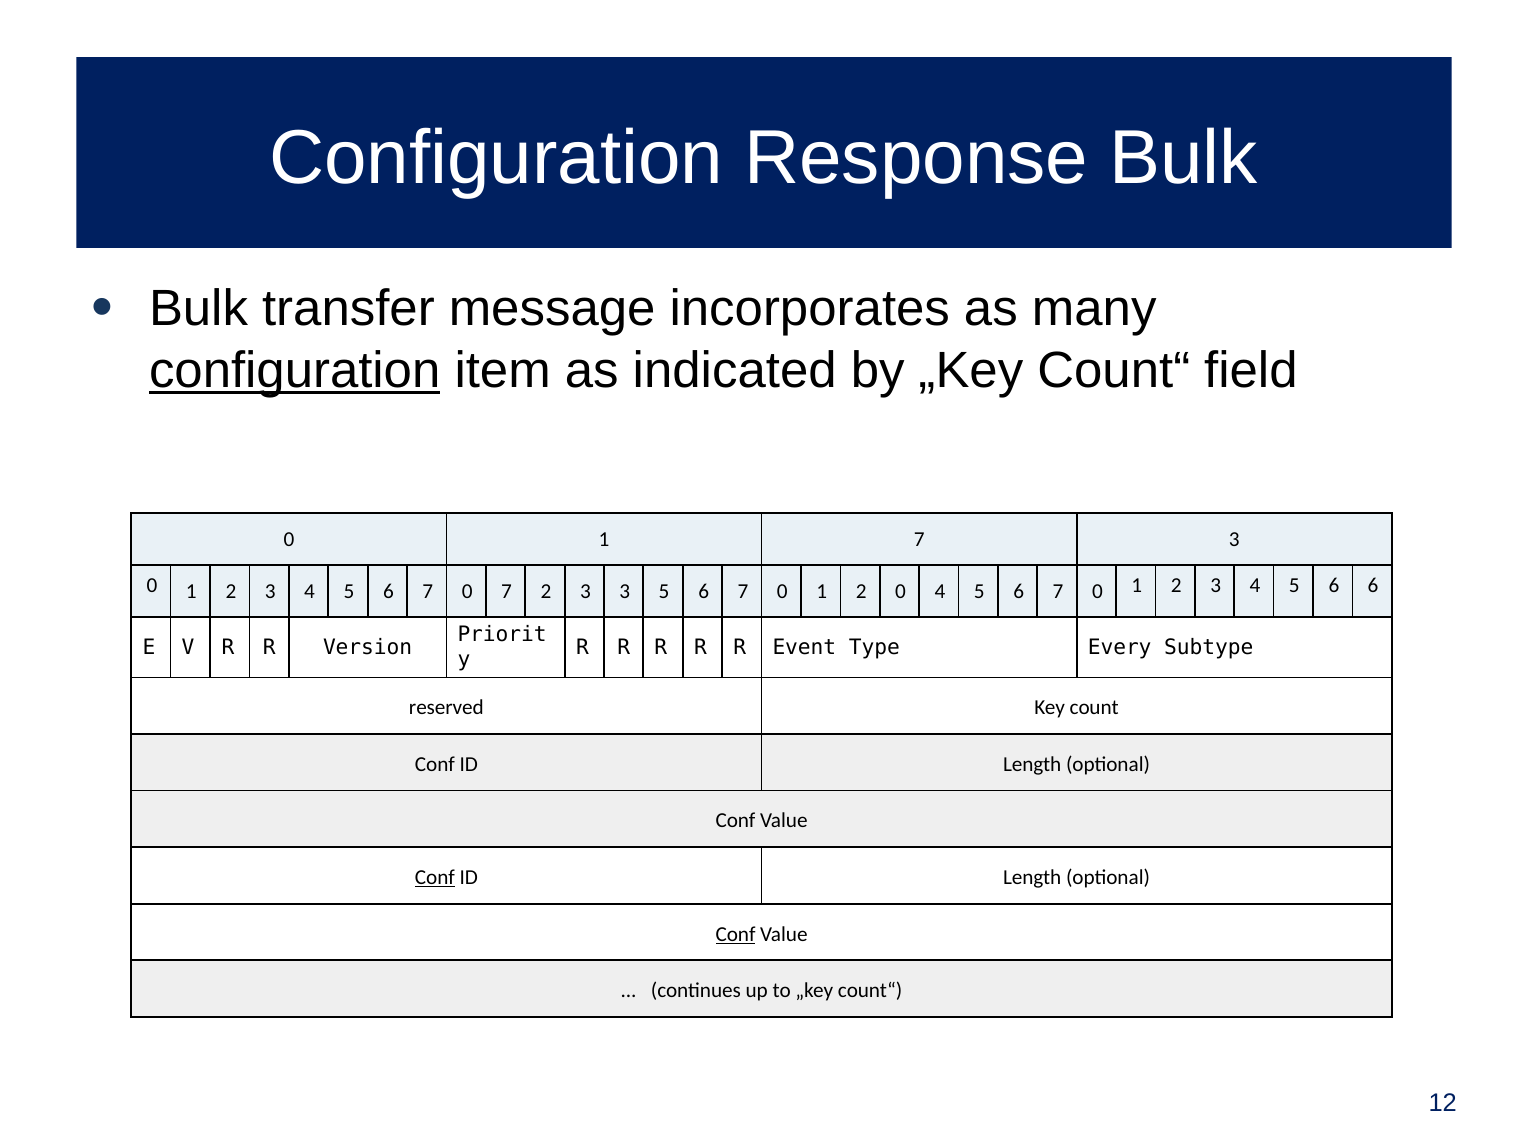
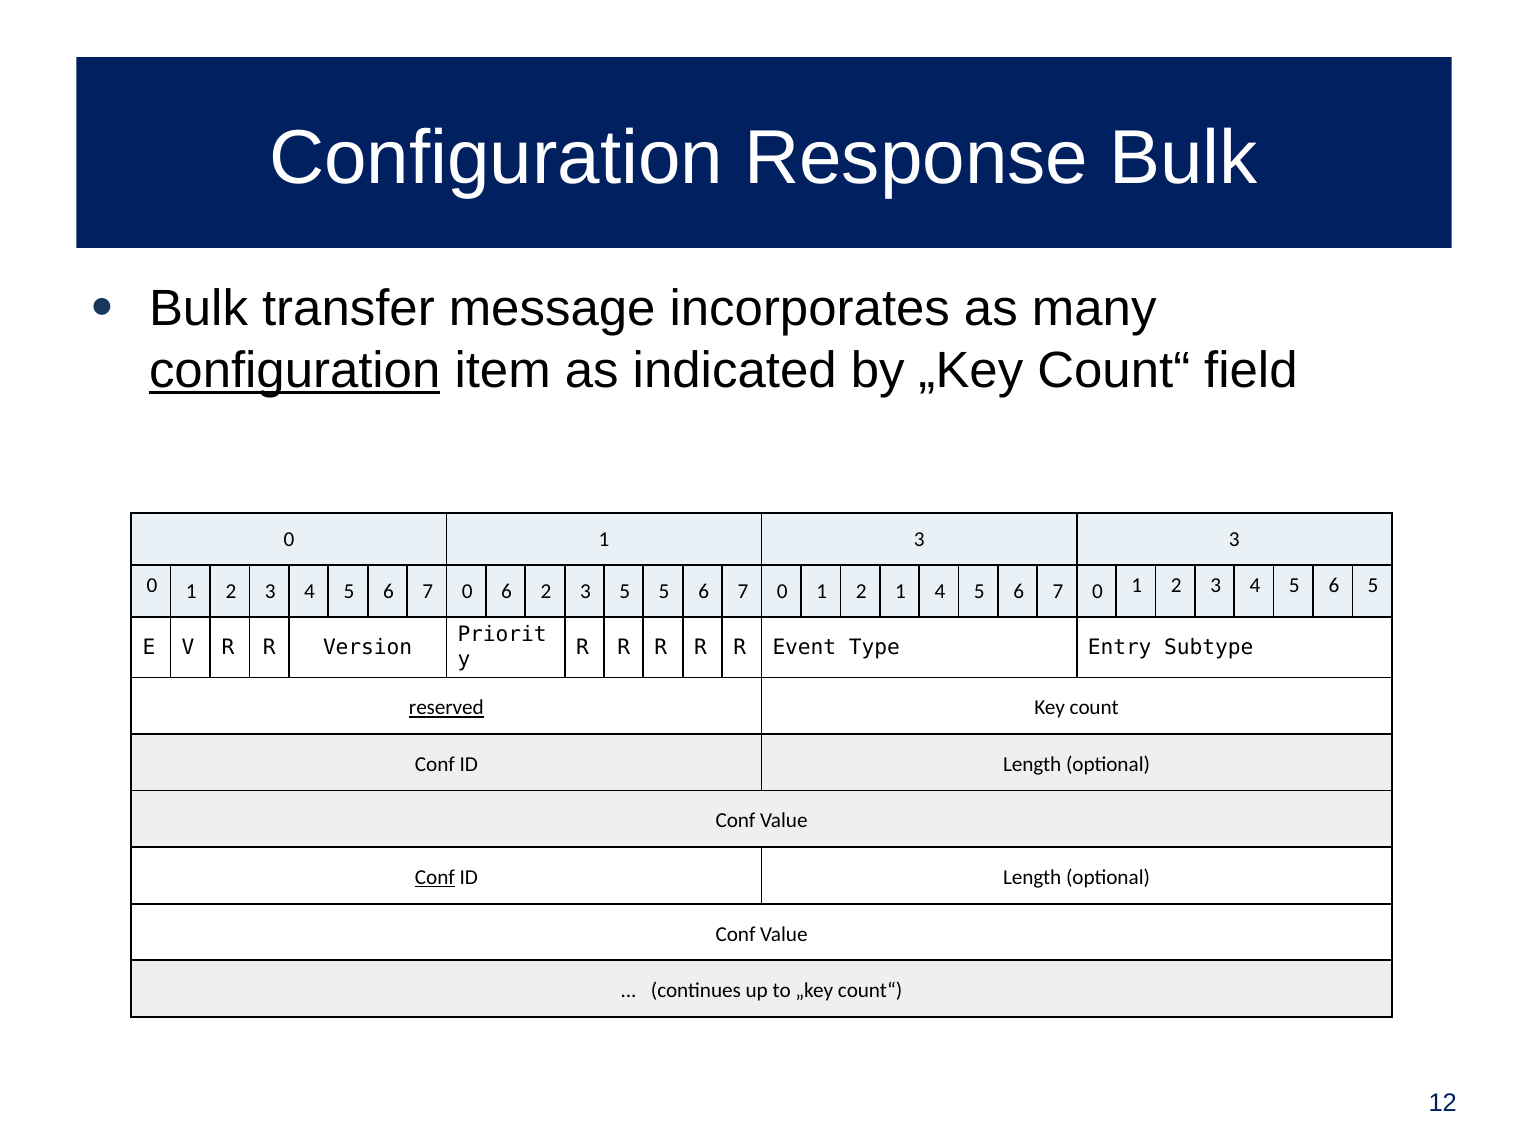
1 7: 7 -> 3
0 7: 7 -> 6
3 3: 3 -> 5
2 0: 0 -> 1
6 6: 6 -> 5
Every: Every -> Entry
reserved underline: none -> present
Conf at (736, 934) underline: present -> none
